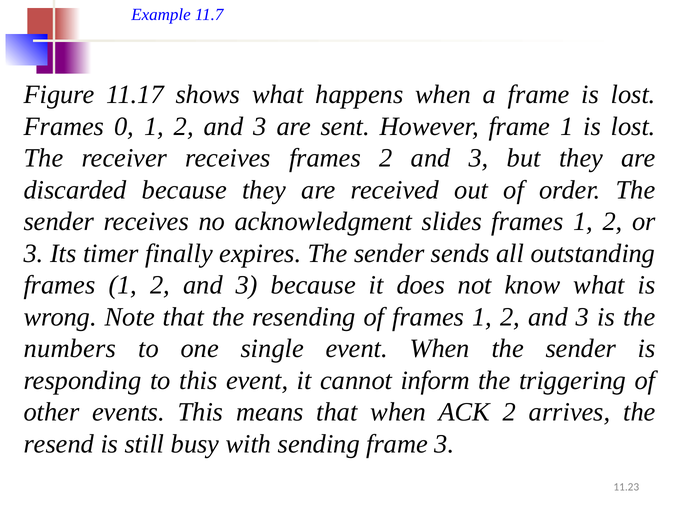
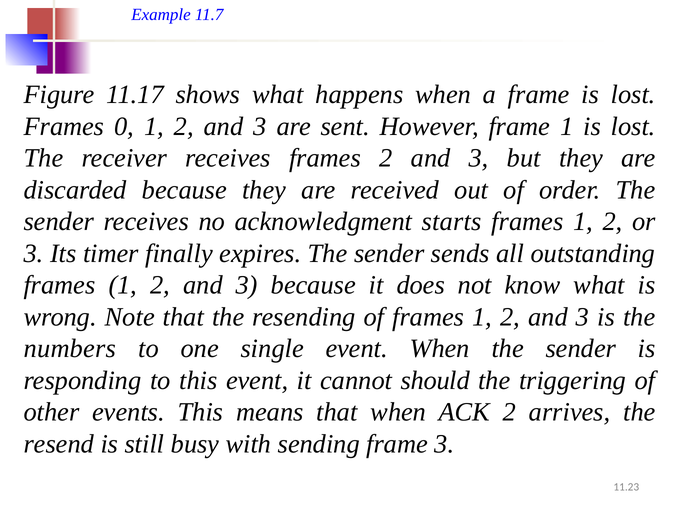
slides: slides -> starts
inform: inform -> should
